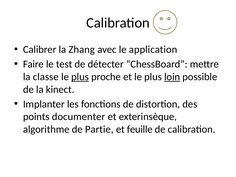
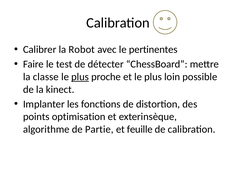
Zhang: Zhang -> Robot
application: application -> pertinentes
loin underline: present -> none
documenter: documenter -> optimisation
